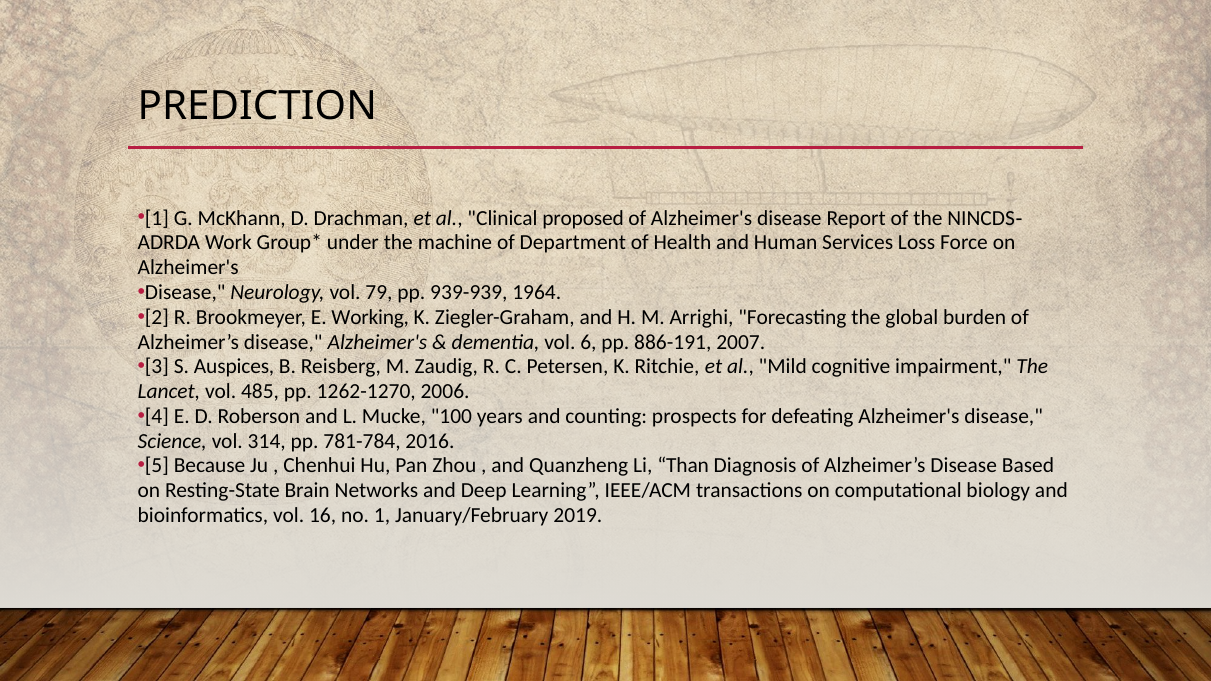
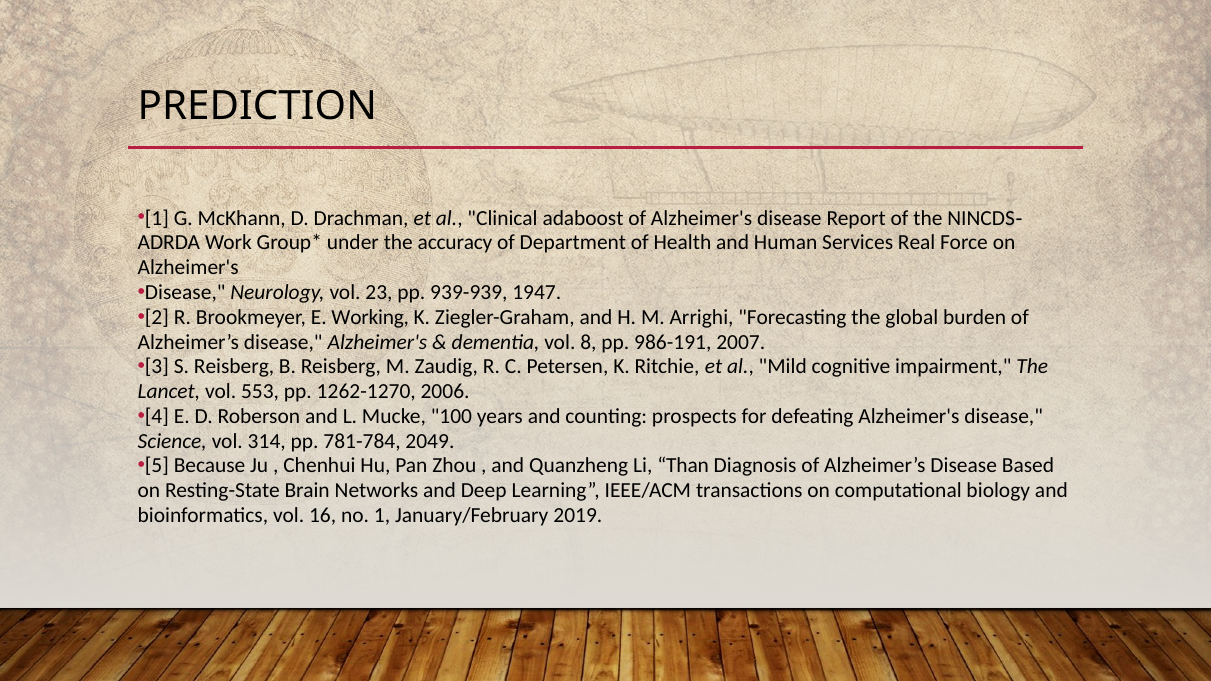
proposed: proposed -> adaboost
machine: machine -> accuracy
Loss: Loss -> Real
79: 79 -> 23
1964: 1964 -> 1947
6: 6 -> 8
886-191: 886-191 -> 986-191
S Auspices: Auspices -> Reisberg
485: 485 -> 553
2016: 2016 -> 2049
